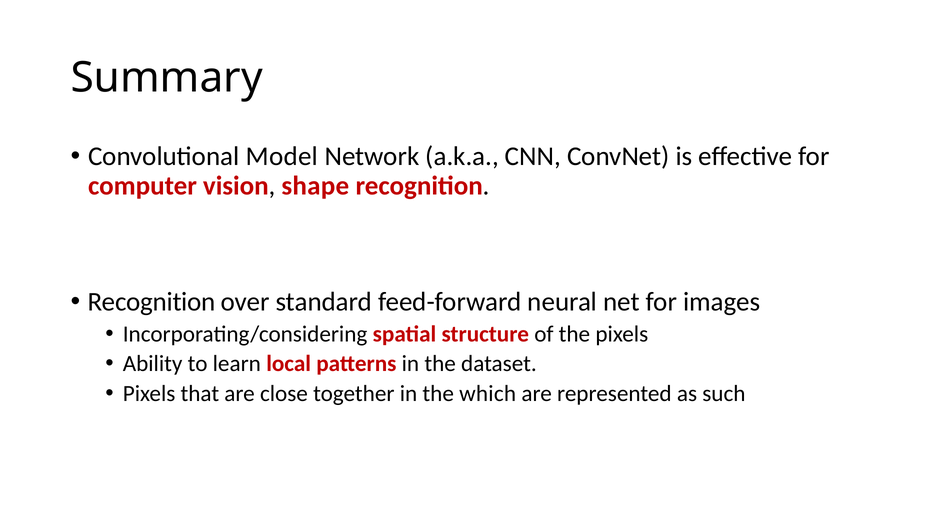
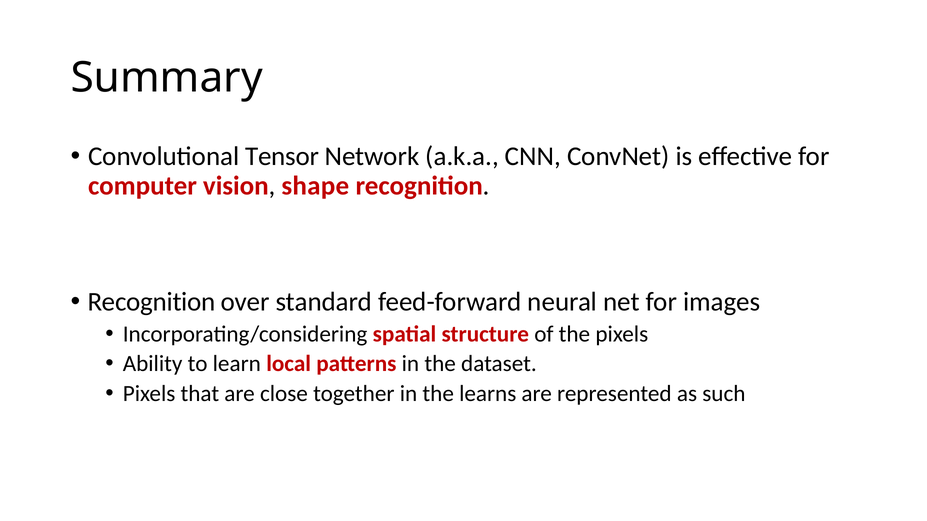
Model: Model -> Tensor
which: which -> learns
